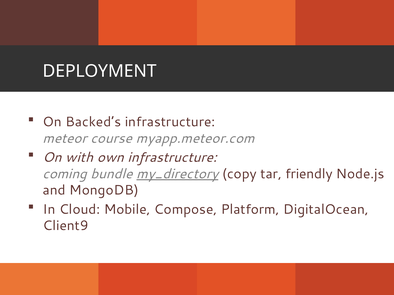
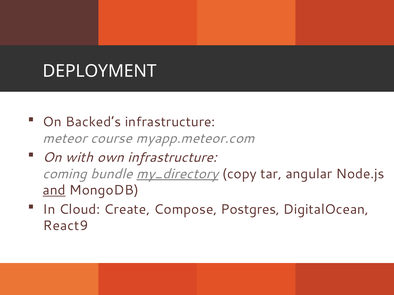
friendly: friendly -> angular
and underline: none -> present
Mobile: Mobile -> Create
Platform: Platform -> Postgres
Client9: Client9 -> React9
